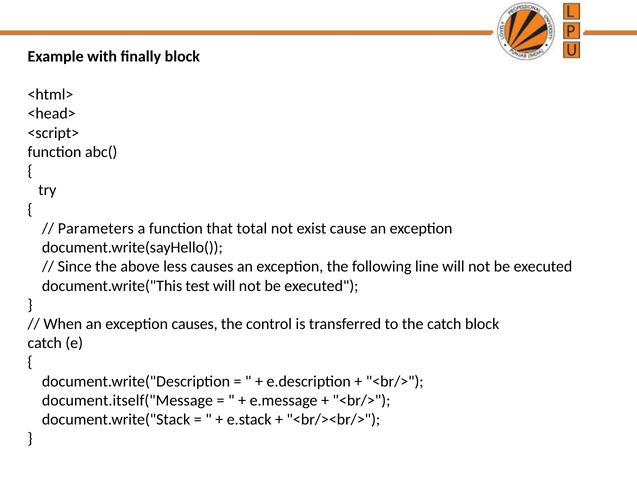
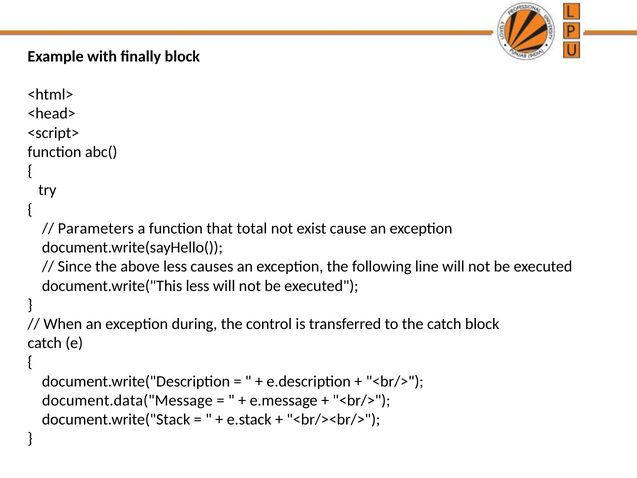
document.write("This test: test -> less
exception causes: causes -> during
document.itself("Message: document.itself("Message -> document.data("Message
